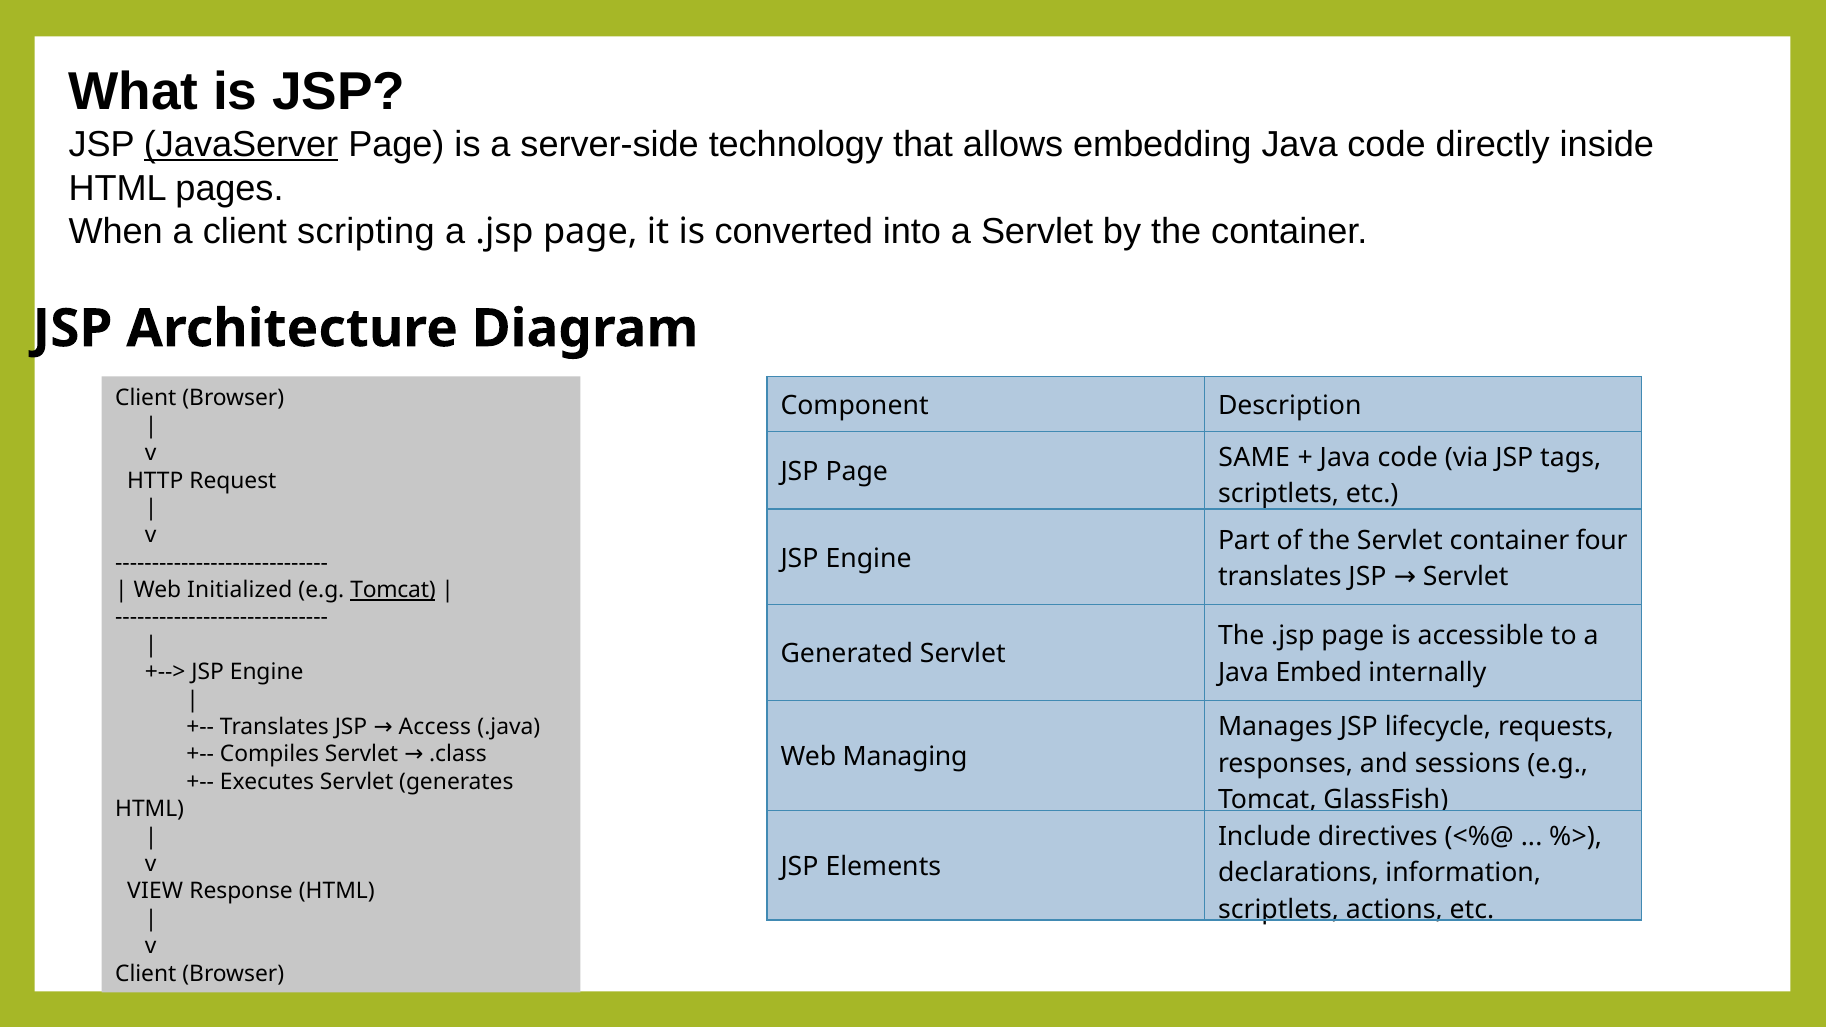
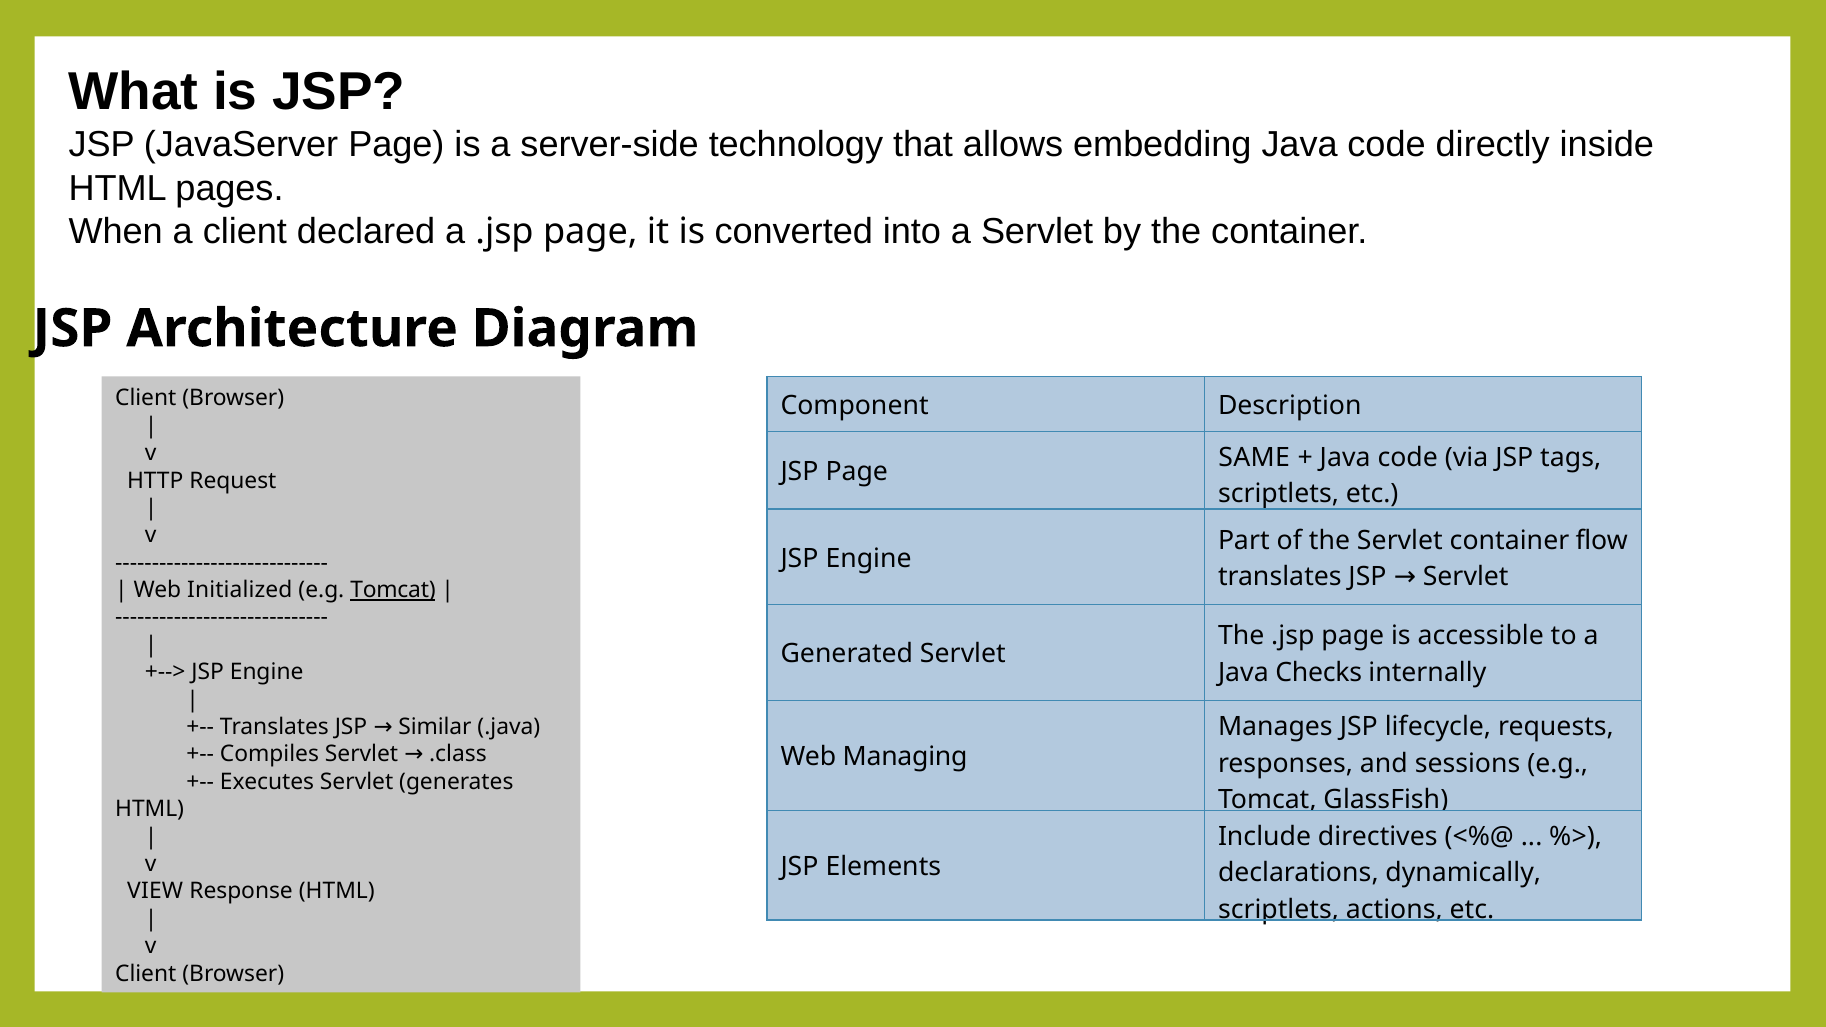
JavaServer underline: present -> none
scripting: scripting -> declared
four: four -> flow
Embed: Embed -> Checks
Access: Access -> Similar
information: information -> dynamically
